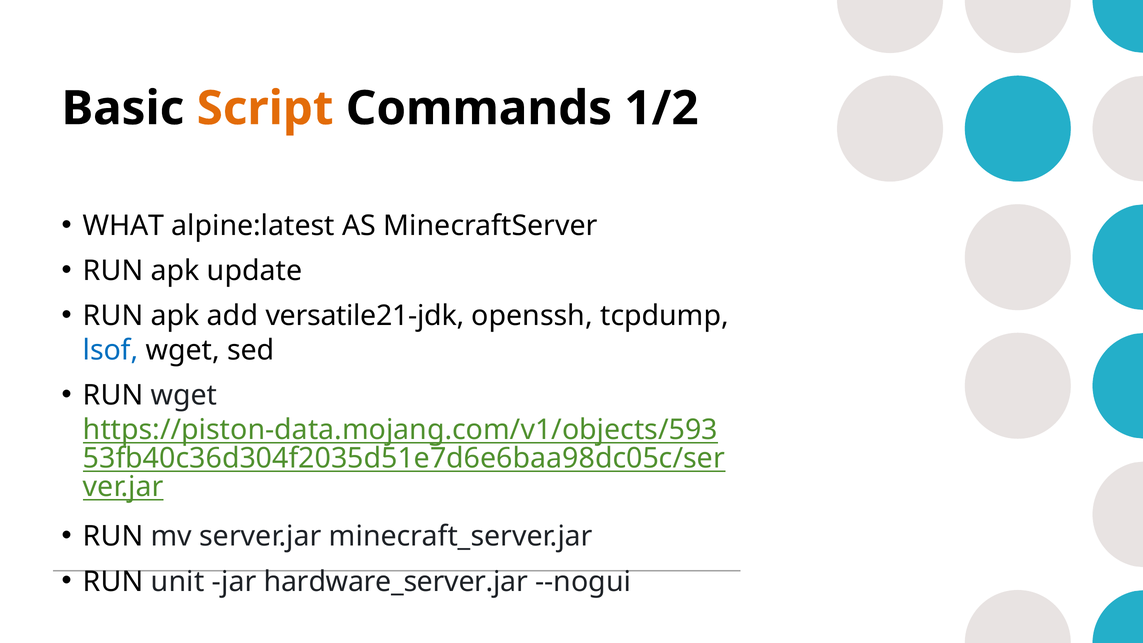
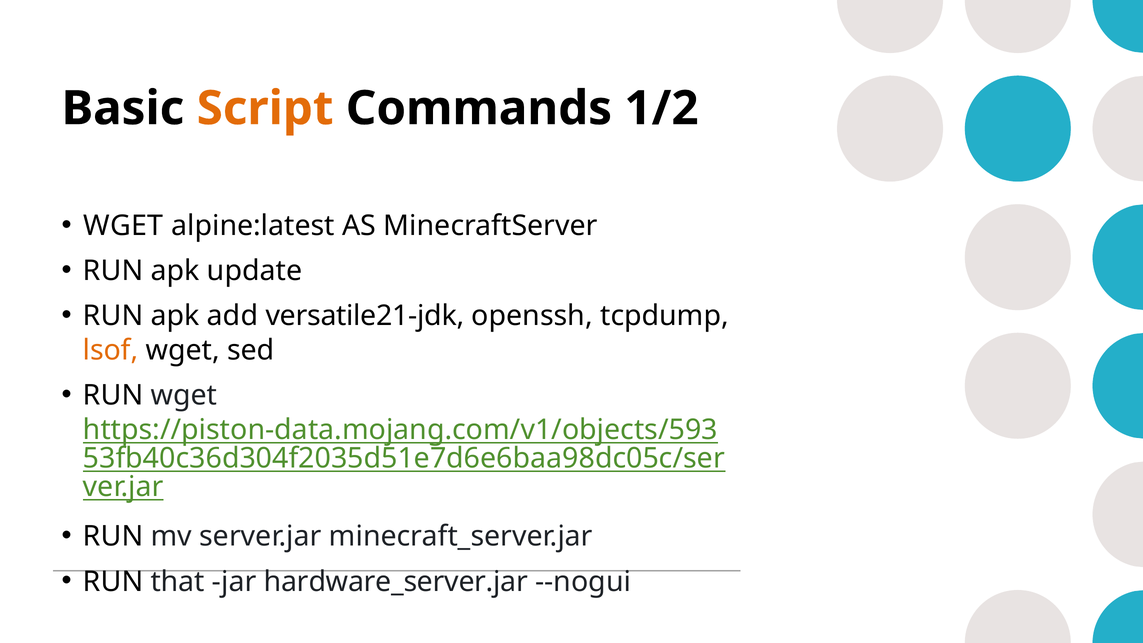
WHAT at (124, 226): WHAT -> WGET
lsof colour: blue -> orange
unit: unit -> that
